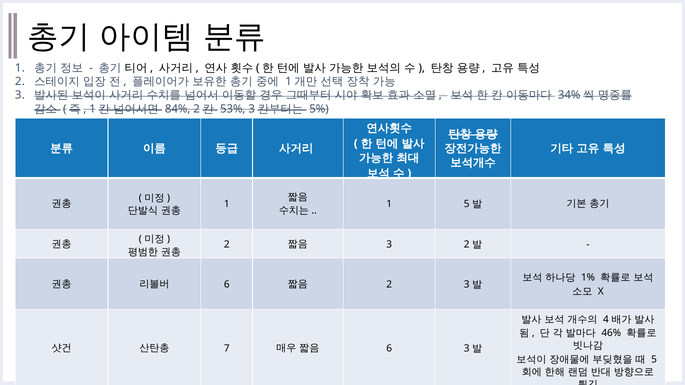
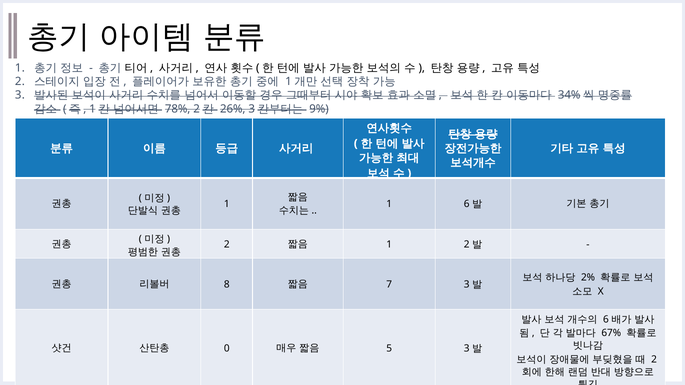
84%: 84% -> 78%
53%: 53% -> 26%
5%: 5% -> 9%
1 5: 5 -> 6
3 at (389, 244): 3 -> 1
1%: 1% -> 2%
6 at (227, 285): 6 -> 8
2 at (389, 285): 2 -> 7
4 at (606, 320): 4 -> 6
46%: 46% -> 67%
7: 7 -> 0
6 at (389, 349): 6 -> 5
5 at (654, 360): 5 -> 2
